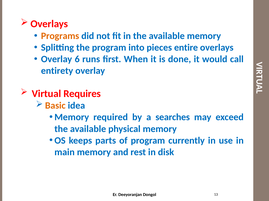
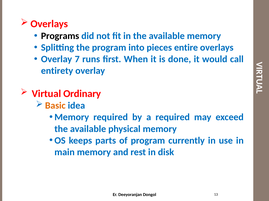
Programs colour: orange -> black
6: 6 -> 7
Requires: Requires -> Ordinary
a searches: searches -> required
